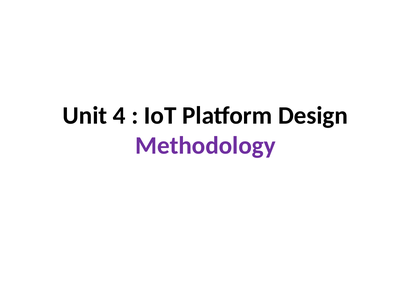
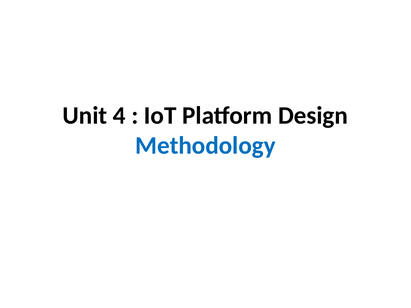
Methodology colour: purple -> blue
